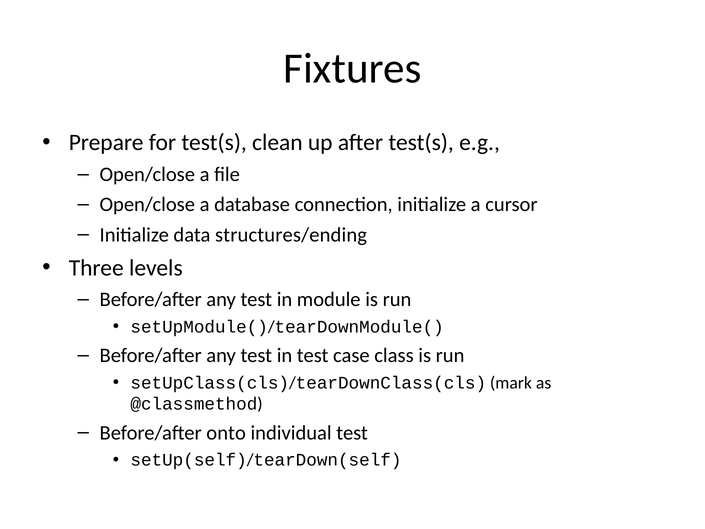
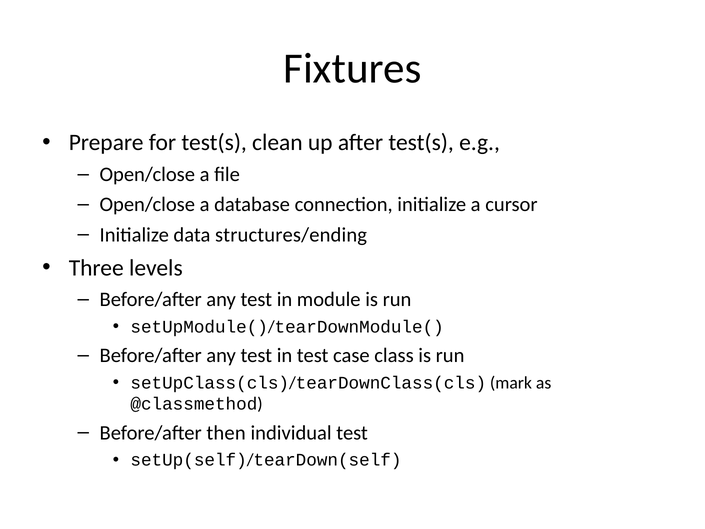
onto: onto -> then
